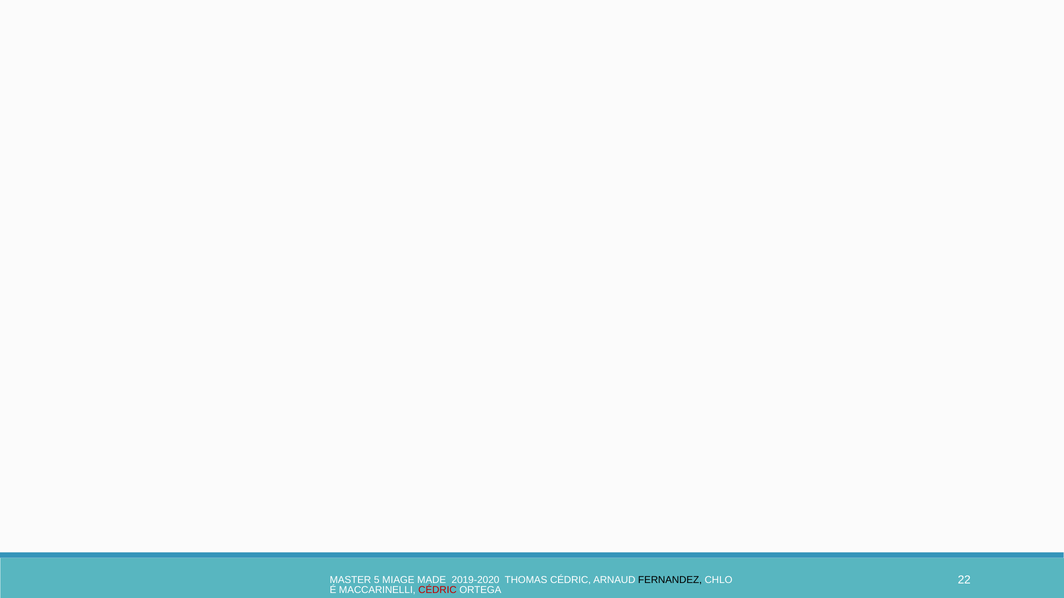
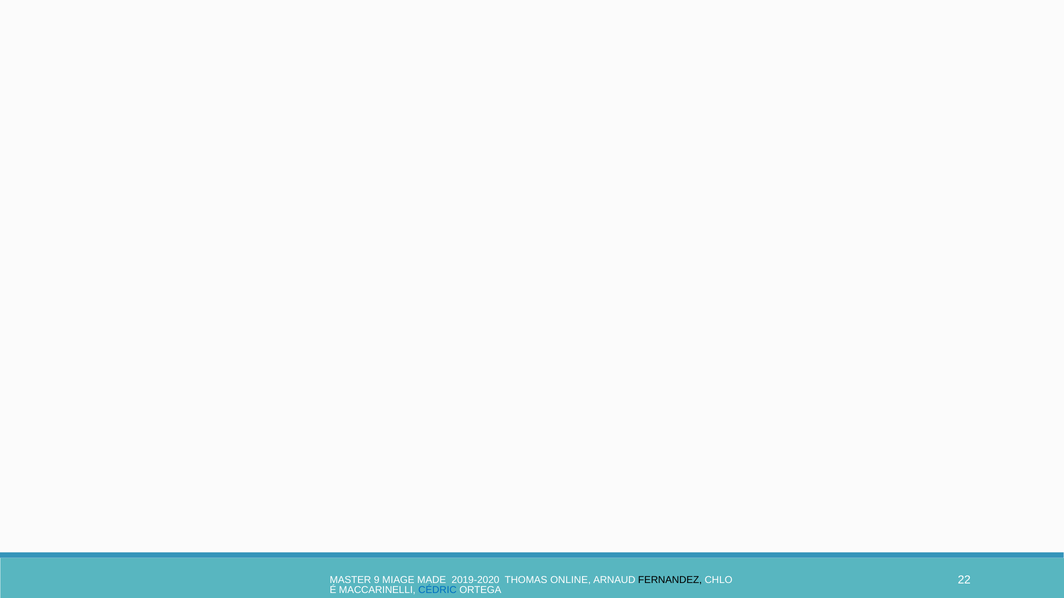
5: 5 -> 9
THOMAS CÉDRIC: CÉDRIC -> ONLINE
CÉDRIC at (437, 590) colour: red -> blue
